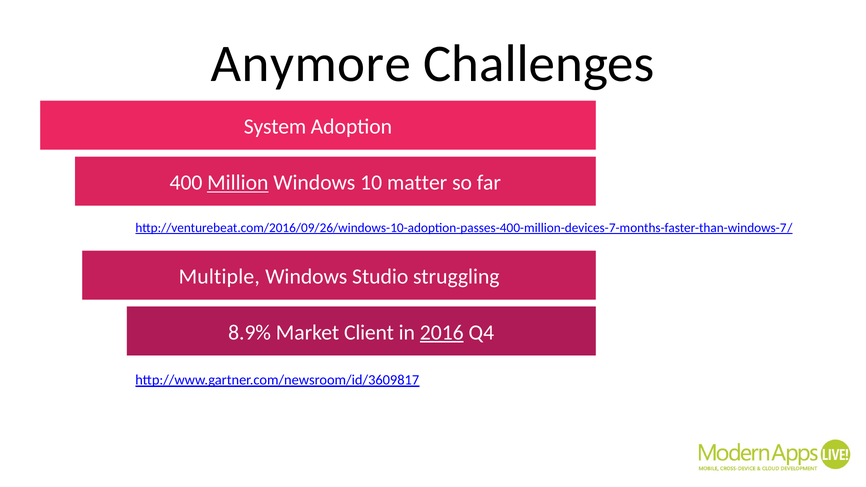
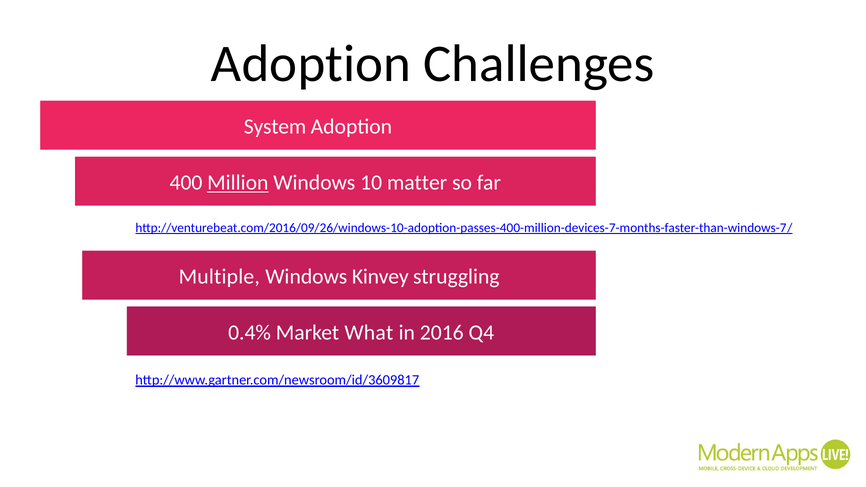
Anymore at (311, 64): Anymore -> Adoption
Studio: Studio -> Kinvey
8.9%: 8.9% -> 0.4%
Client: Client -> What
2016 underline: present -> none
